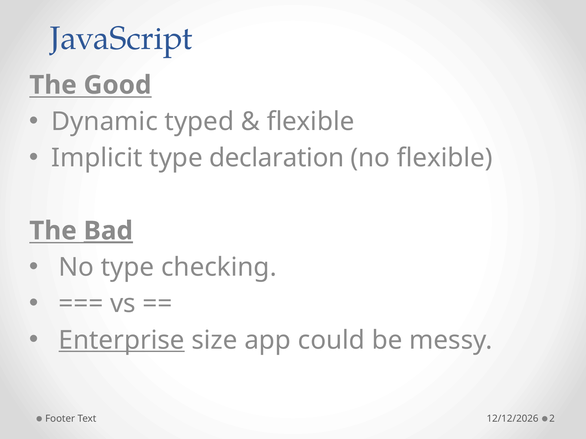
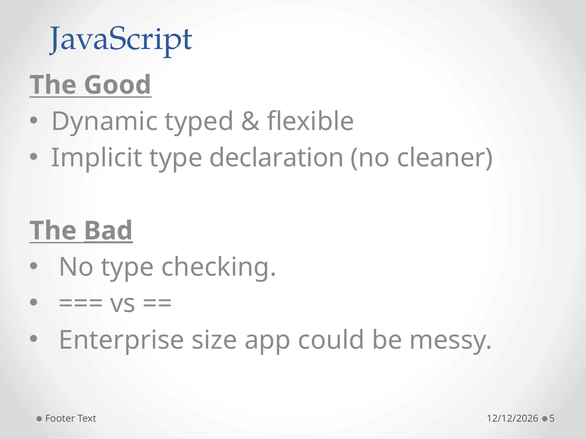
no flexible: flexible -> cleaner
Enterprise underline: present -> none
2: 2 -> 5
